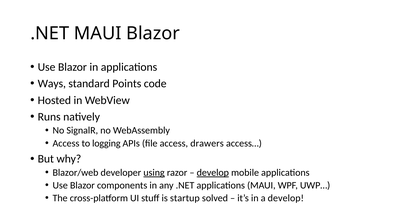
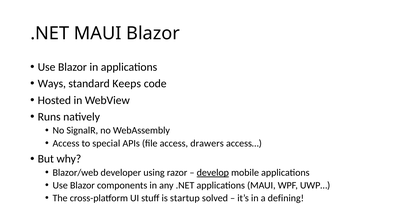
Points: Points -> Keeps
logging: logging -> special
using underline: present -> none
a develop: develop -> defining
